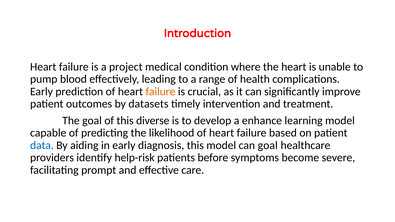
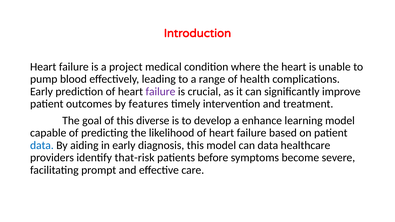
failure at (160, 92) colour: orange -> purple
datasets: datasets -> features
can goal: goal -> data
help-risk: help-risk -> that-risk
